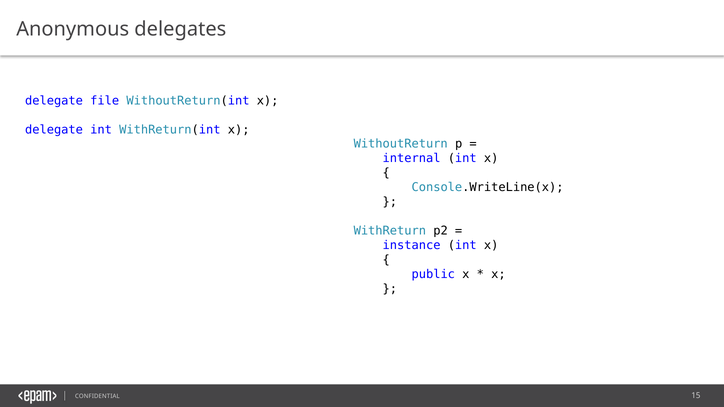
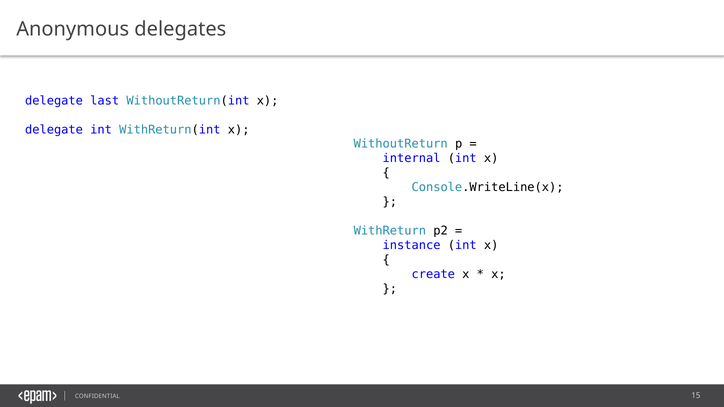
file: file -> last
public: public -> create
